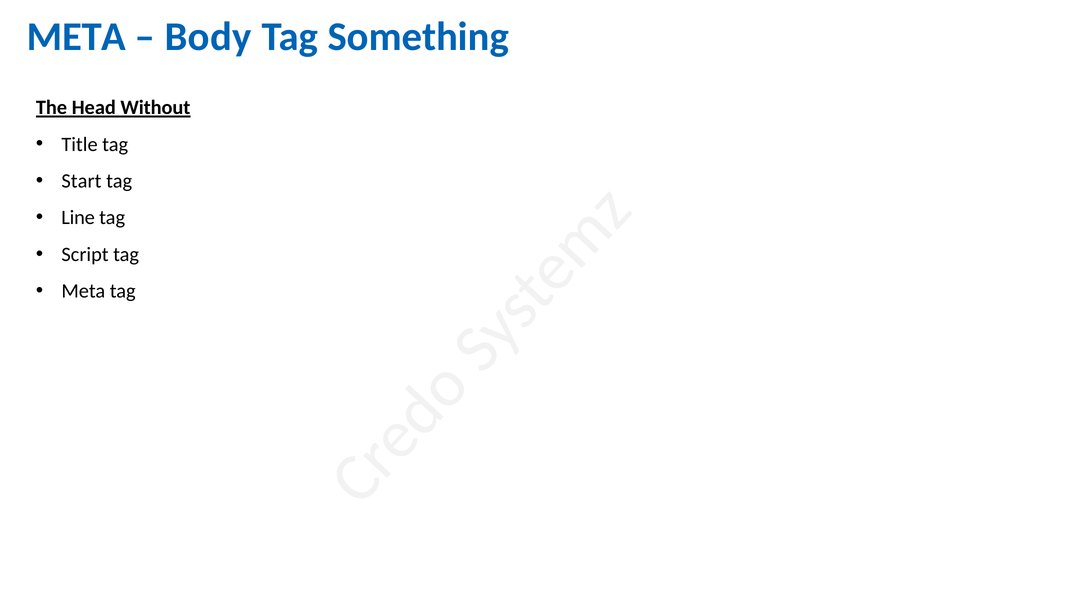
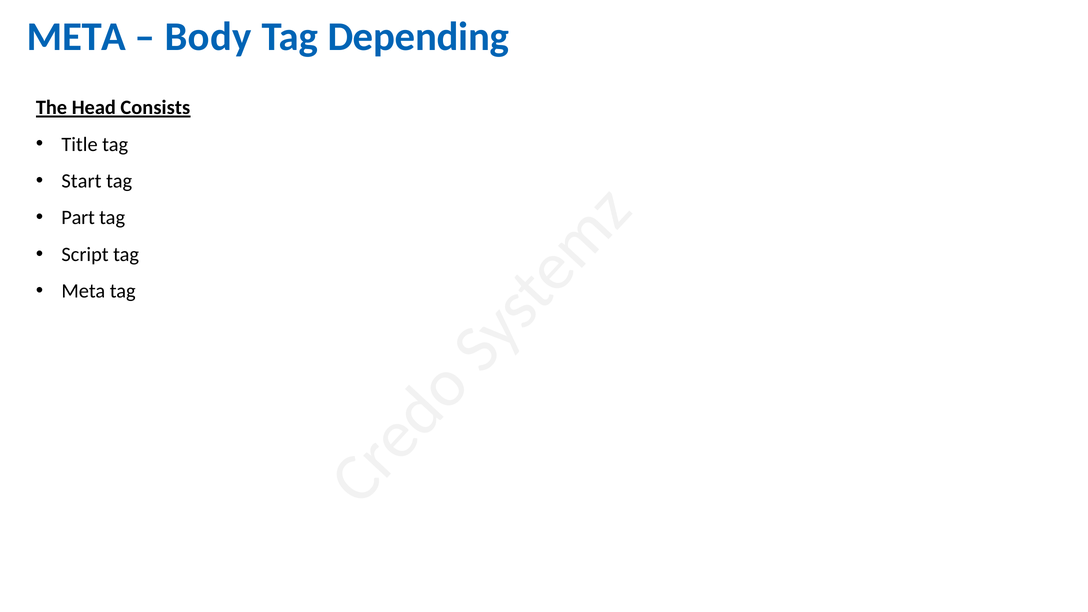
Something: Something -> Depending
Without: Without -> Consists
Line: Line -> Part
